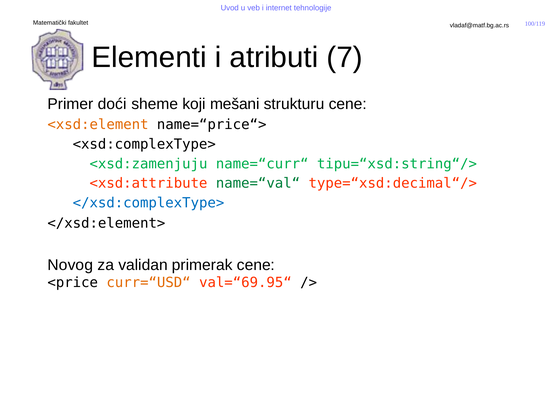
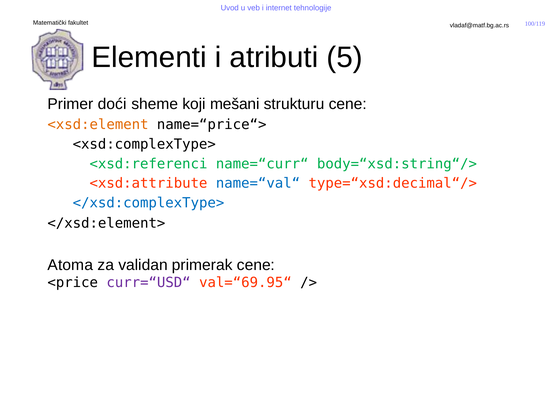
7: 7 -> 5
<xsd:zamenjuju: <xsd:zamenjuju -> <xsd:referenci
tipu=“xsd:string“/>: tipu=“xsd:string“/> -> body=“xsd:string“/>
name=“val“ colour: green -> blue
Novog: Novog -> Atoma
curr=“USD“ colour: orange -> purple
